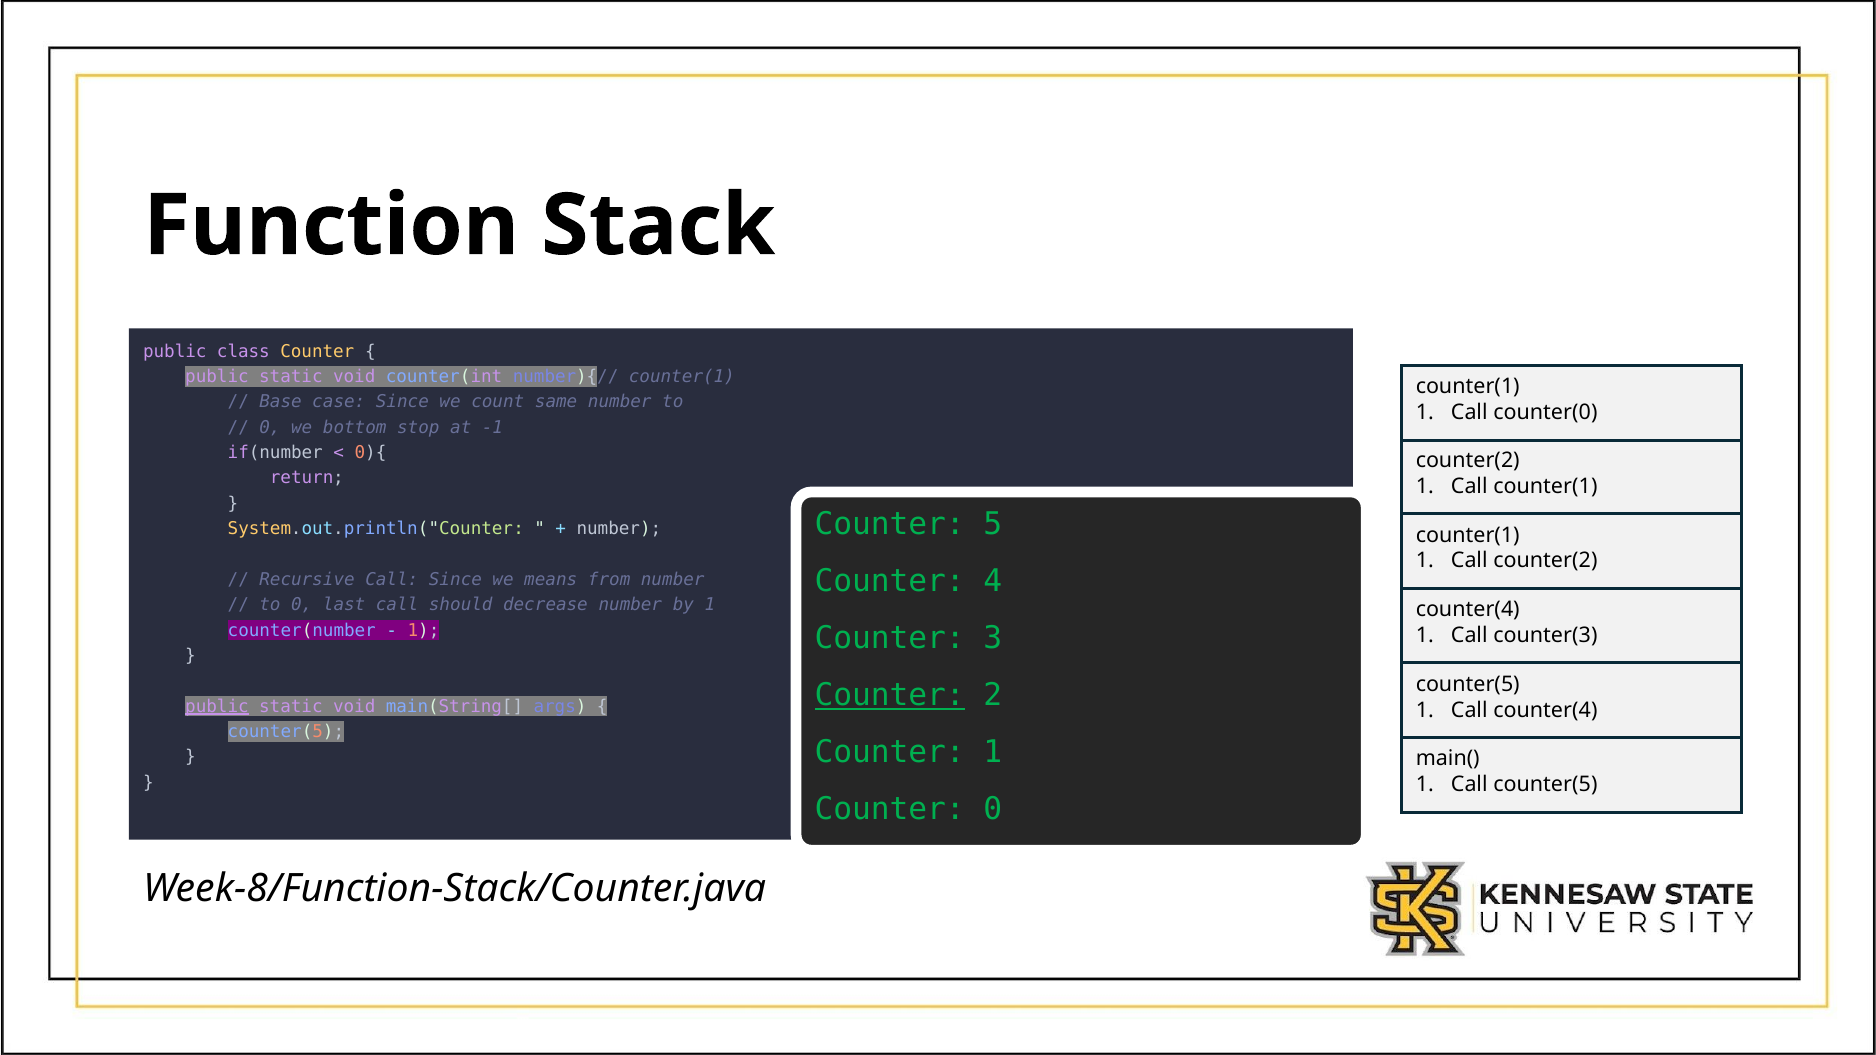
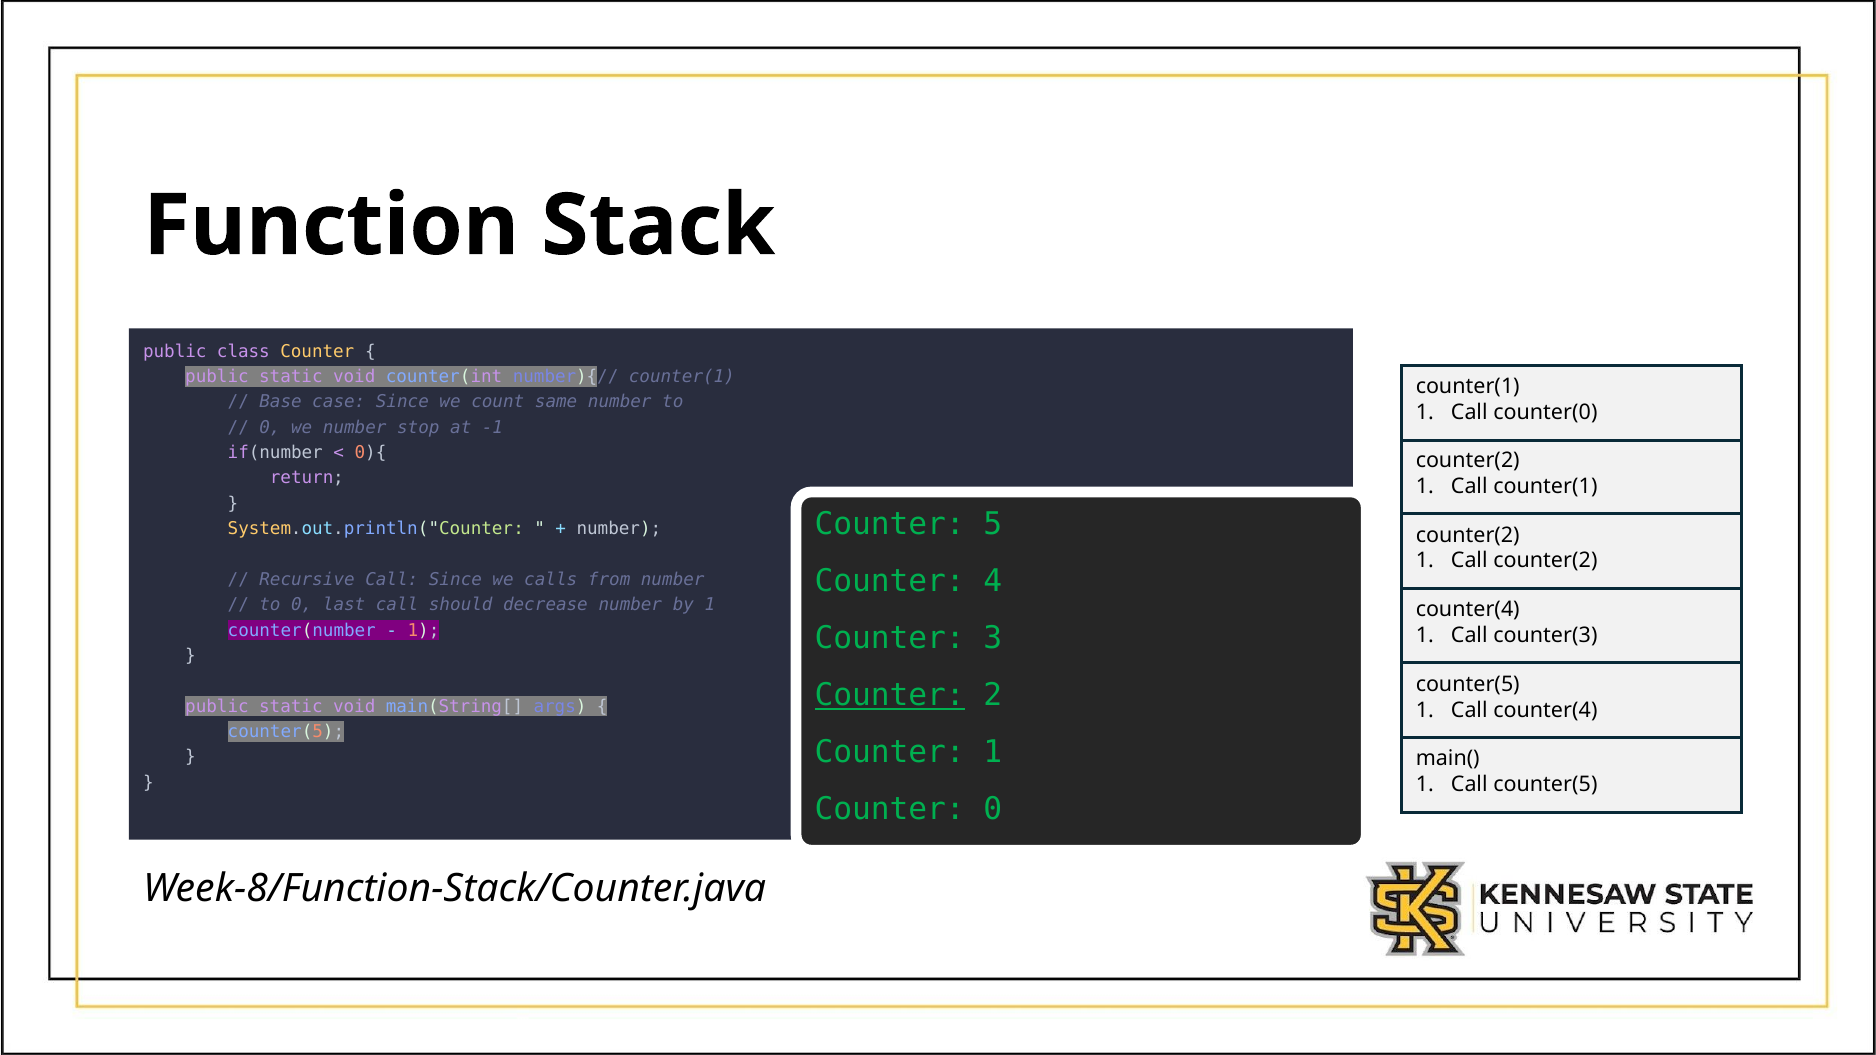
we bottom: bottom -> number
counter(1 at (1468, 535): counter(1 -> counter(2
means: means -> calls
public at (217, 707) underline: present -> none
